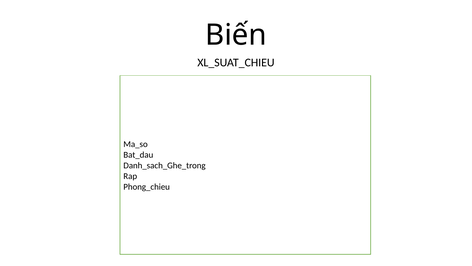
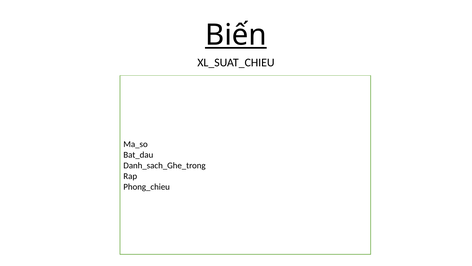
Biến underline: none -> present
